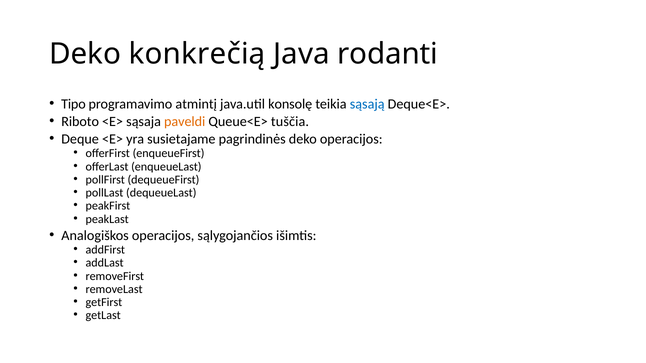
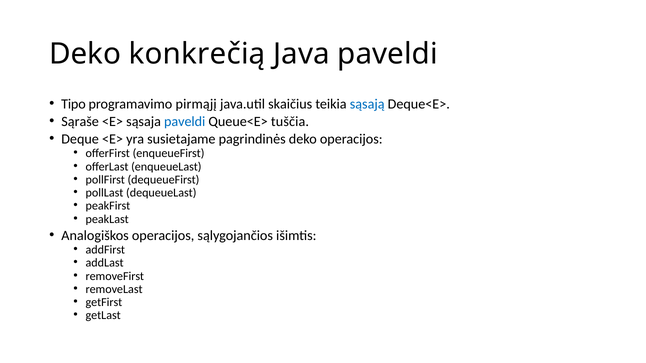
Java rodanti: rodanti -> paveldi
atmintį: atmintį -> pirmąjį
konsolę: konsolę -> skaičius
Riboto: Riboto -> Sąraše
paveldi at (185, 122) colour: orange -> blue
